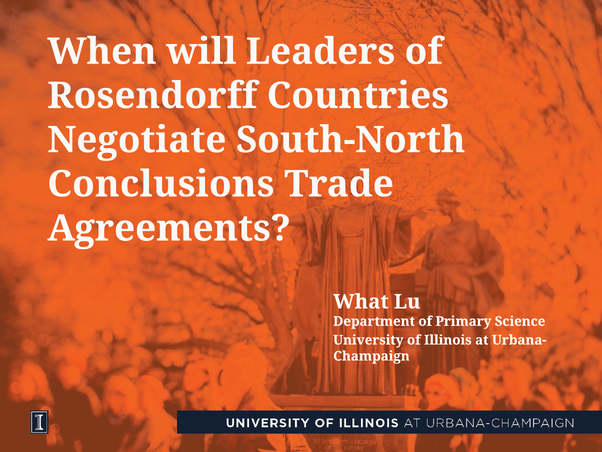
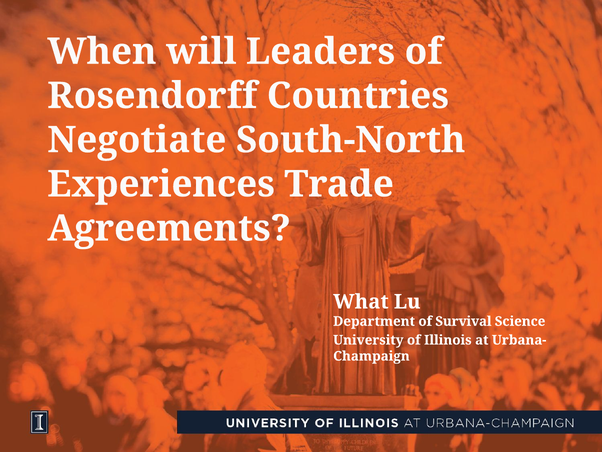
Conclusions: Conclusions -> Experiences
Primary: Primary -> Survival
